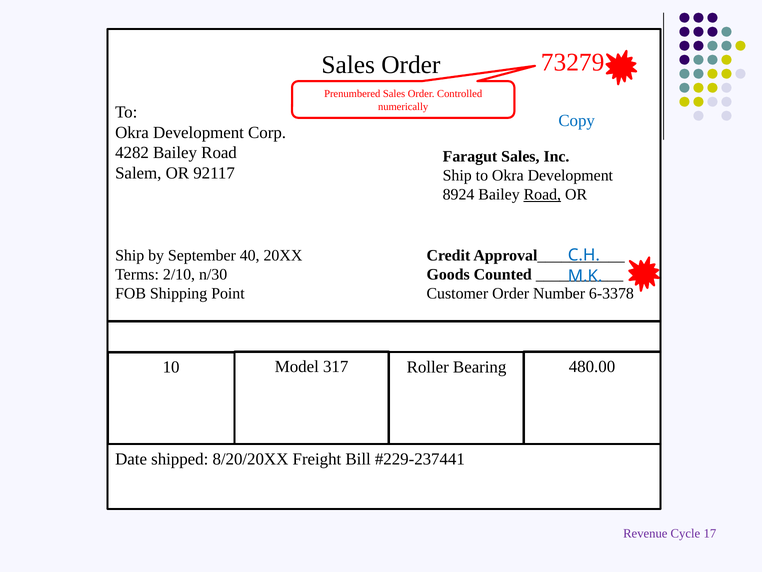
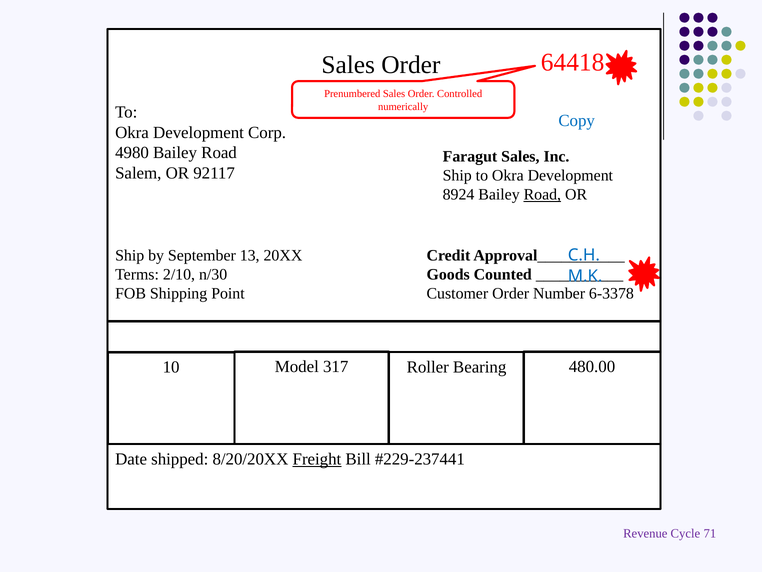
73279: 73279 -> 64418
4282: 4282 -> 4980
40: 40 -> 13
Freight underline: none -> present
17: 17 -> 71
